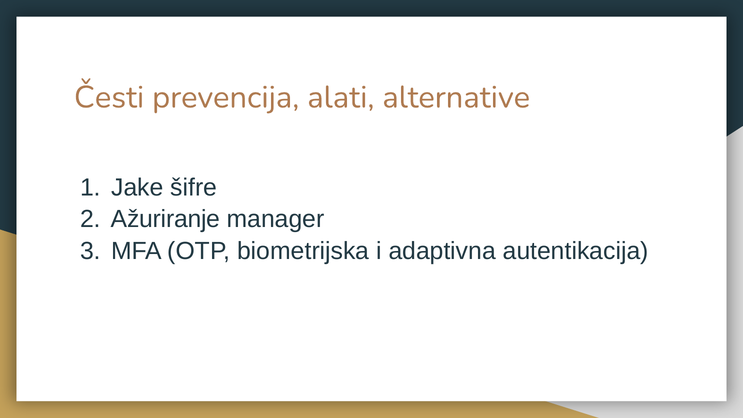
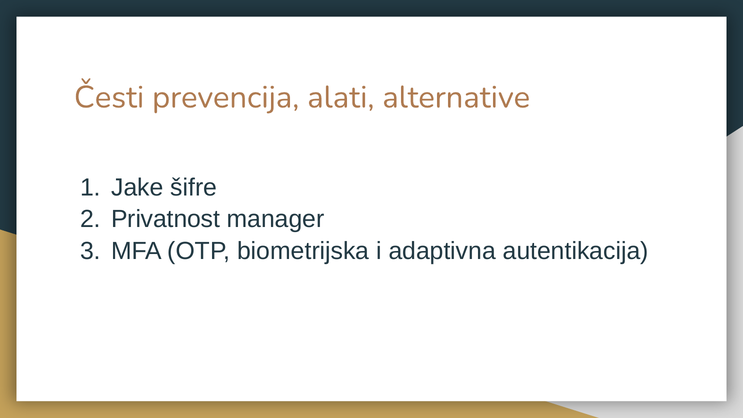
Ažuriranje: Ažuriranje -> Privatnost
